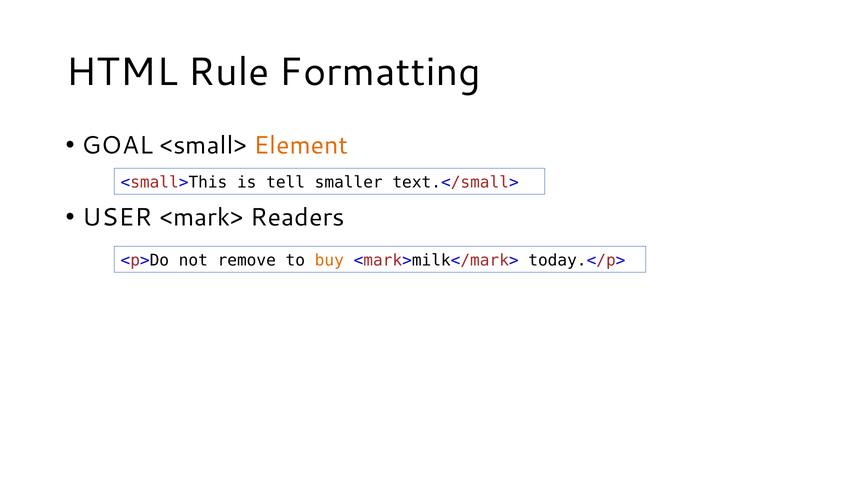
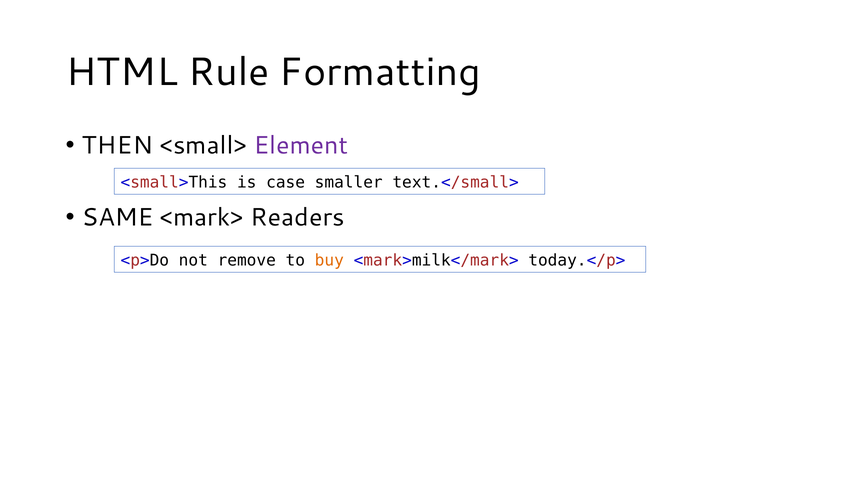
GOAL: GOAL -> THEN
Element colour: orange -> purple
tell: tell -> case
USER: USER -> SAME
